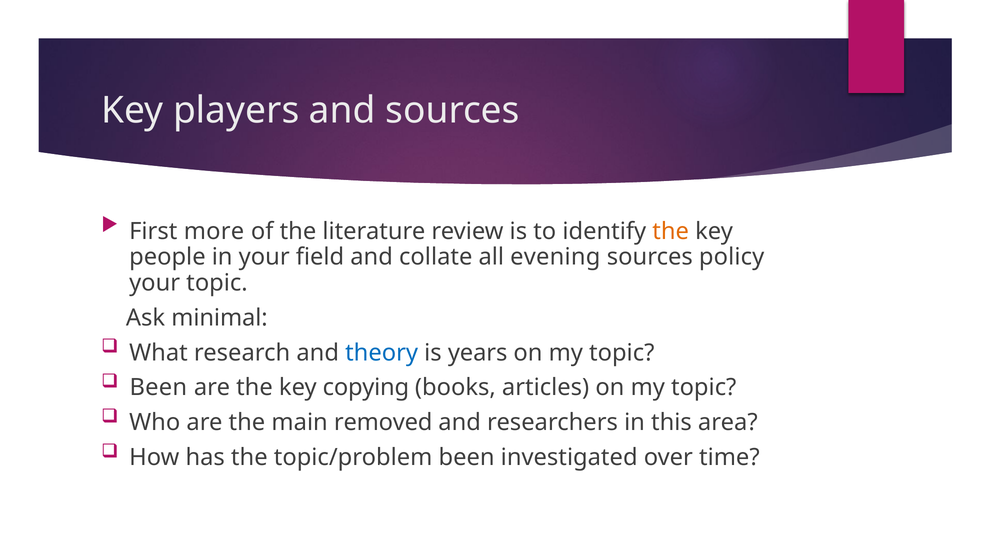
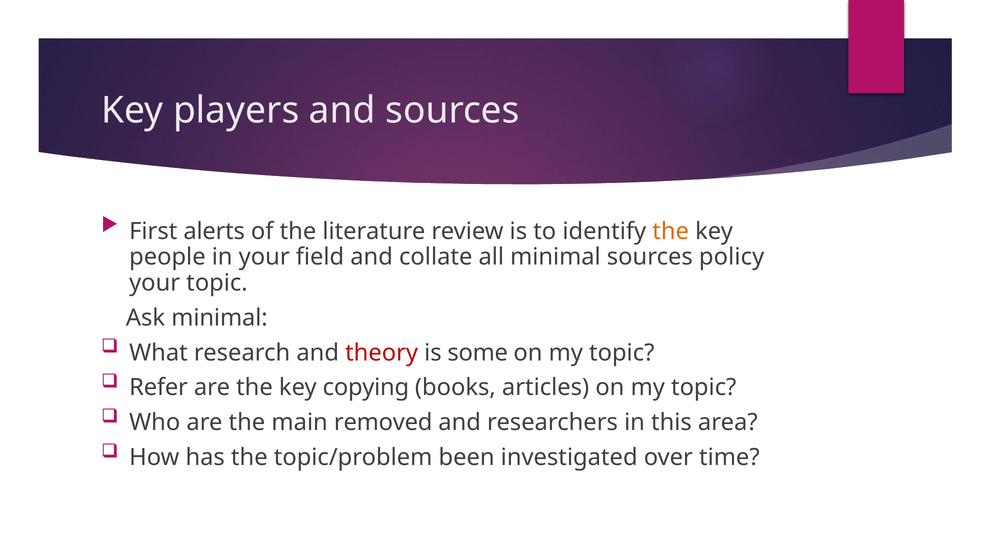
more: more -> alerts
all evening: evening -> minimal
theory colour: blue -> red
years: years -> some
Been at (158, 387): Been -> Refer
